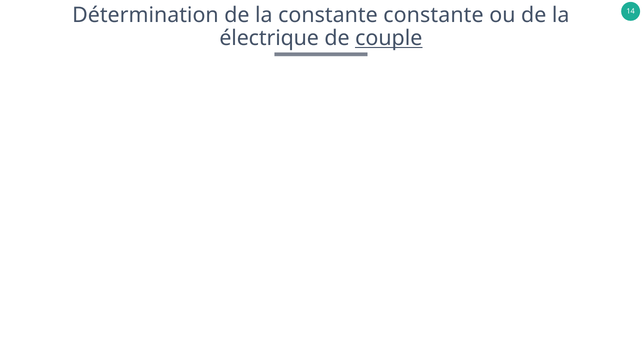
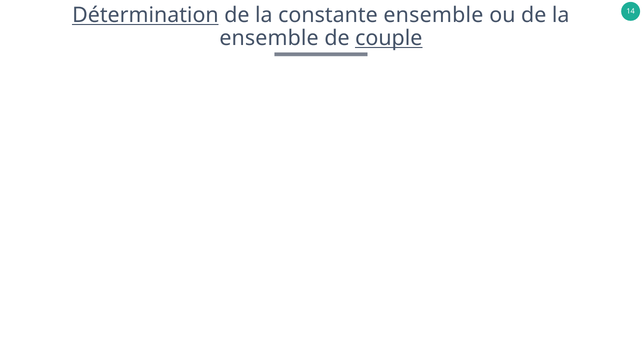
Détermination underline: none -> present
constante constante: constante -> ensemble
électrique at (269, 38): électrique -> ensemble
